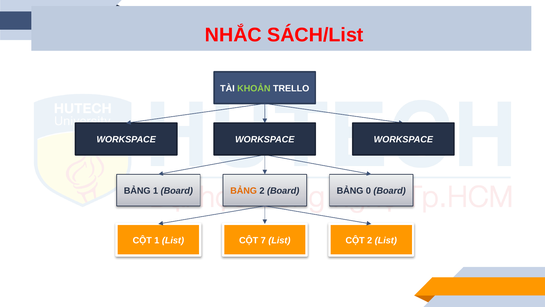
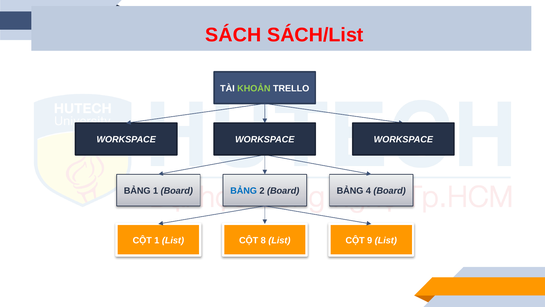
NHẮC: NHẮC -> SÁCH
BẢNG at (244, 190) colour: orange -> blue
0: 0 -> 4
7: 7 -> 8
CỘT 2: 2 -> 9
